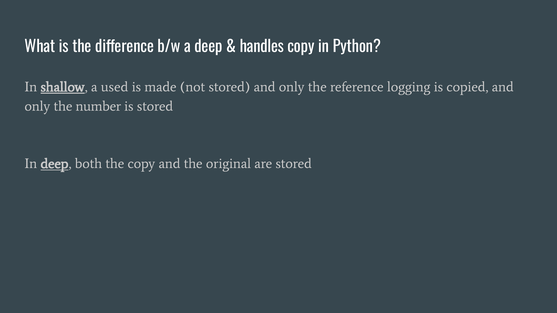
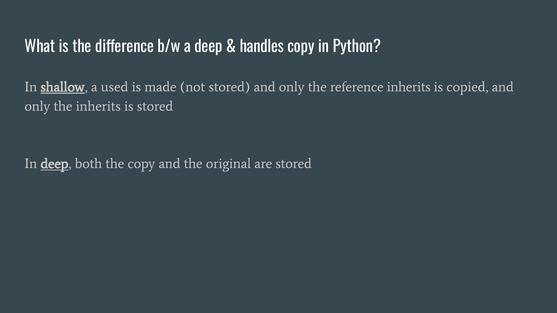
reference logging: logging -> inherits
the number: number -> inherits
